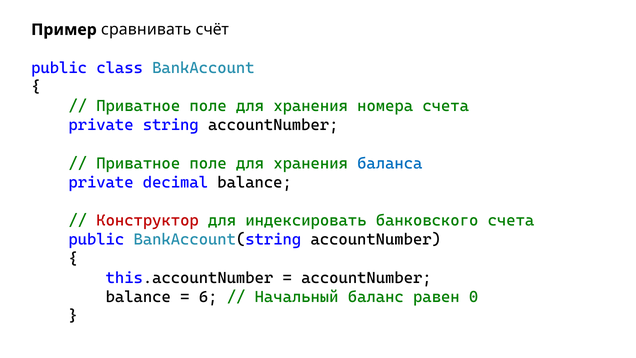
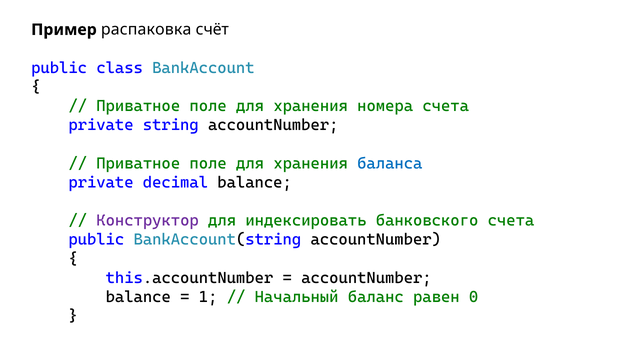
сравнивать: сравнивать -> распаковка
Конструктор colour: red -> purple
6: 6 -> 1
